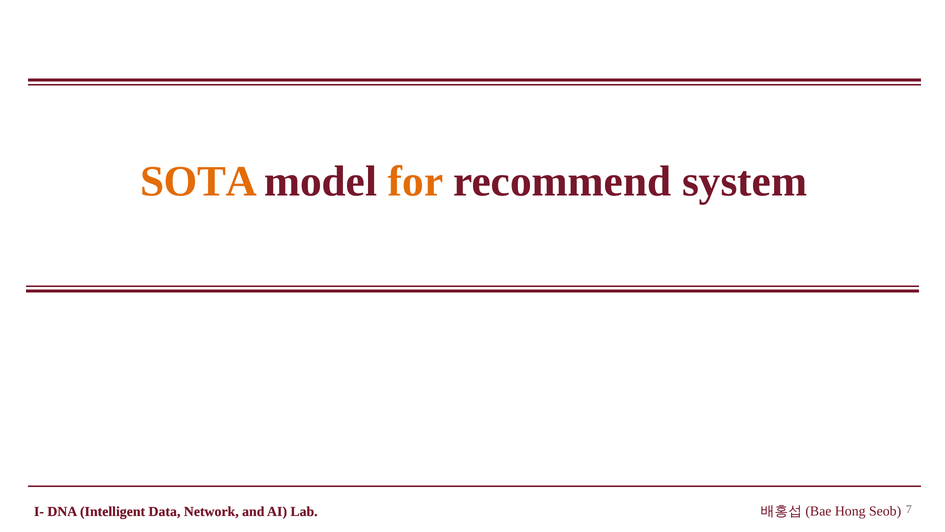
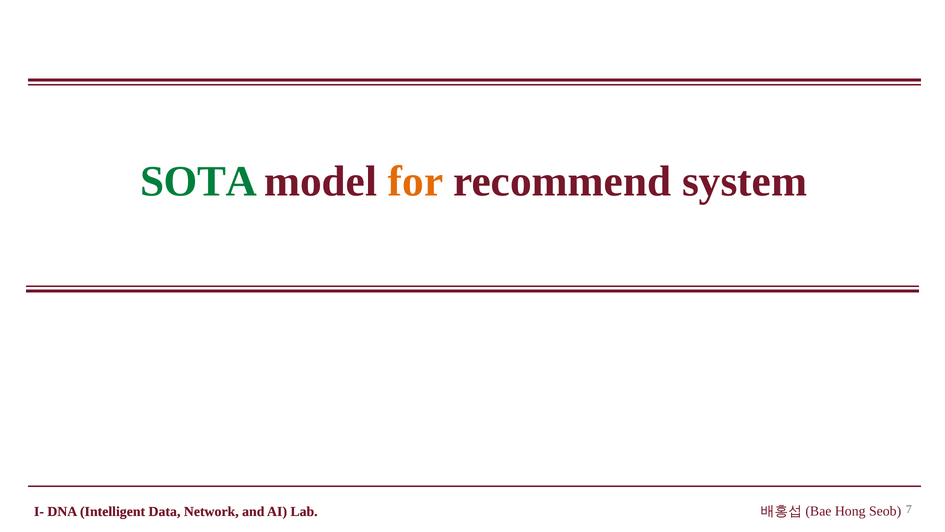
SOTA colour: orange -> green
